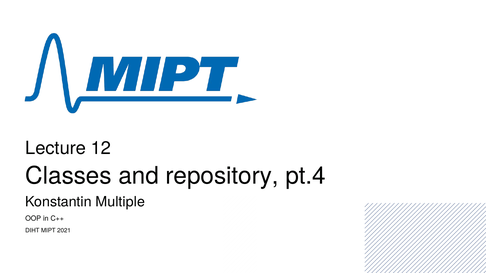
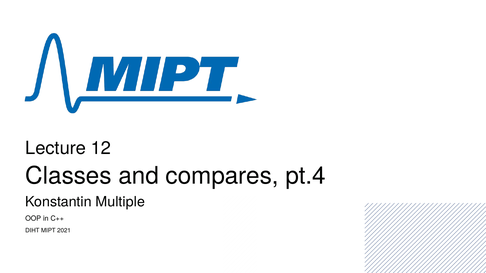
repository: repository -> compares
